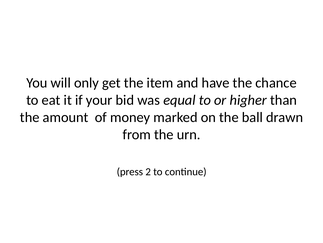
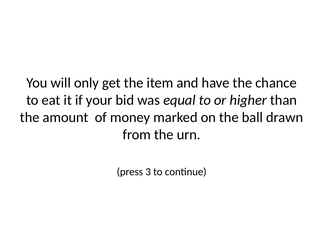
2: 2 -> 3
